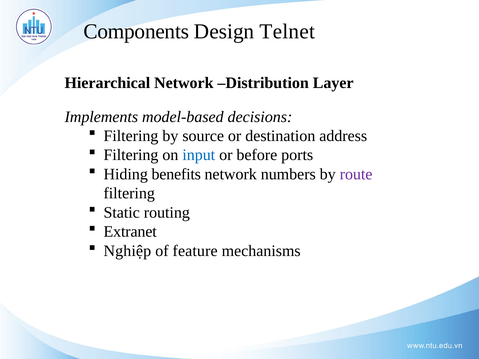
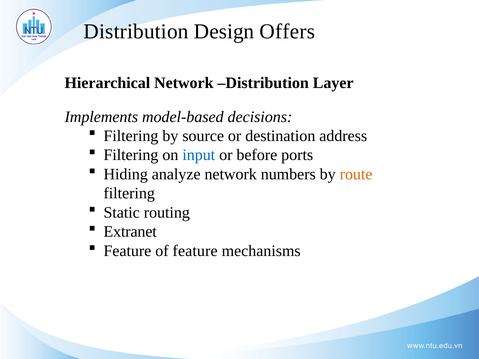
Components at (136, 31): Components -> Distribution
Telnet: Telnet -> Offers
benefits: benefits -> analyze
route colour: purple -> orange
Nghiệp at (127, 251): Nghiệp -> Feature
